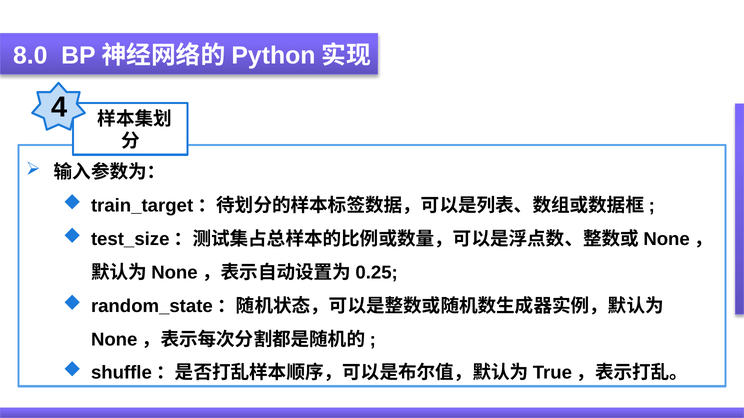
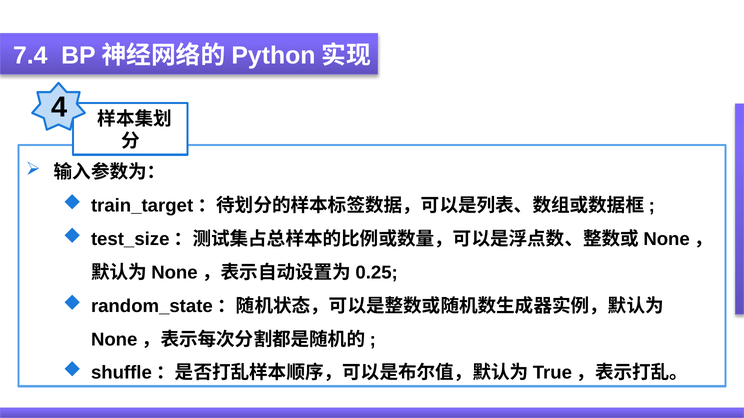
8.0: 8.0 -> 7.4
